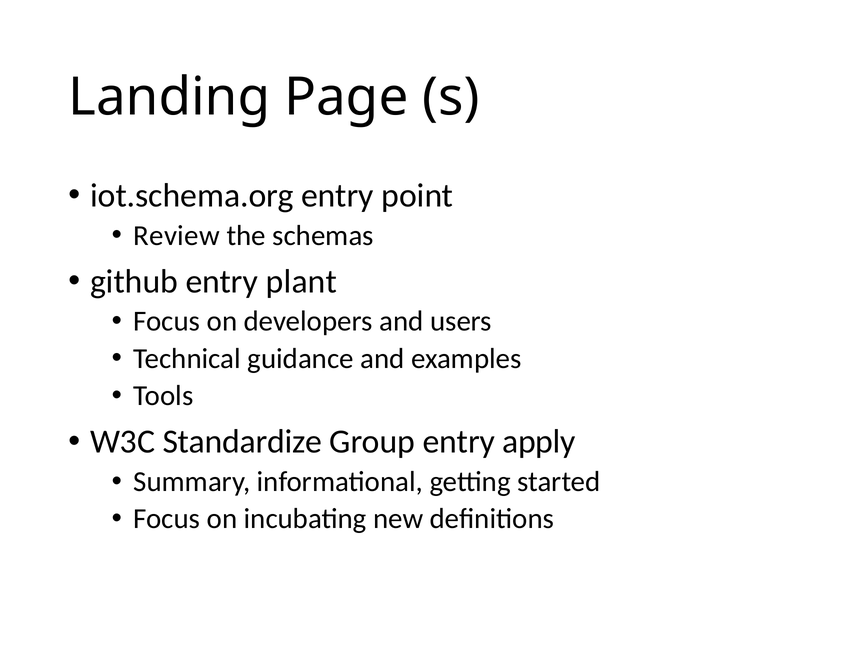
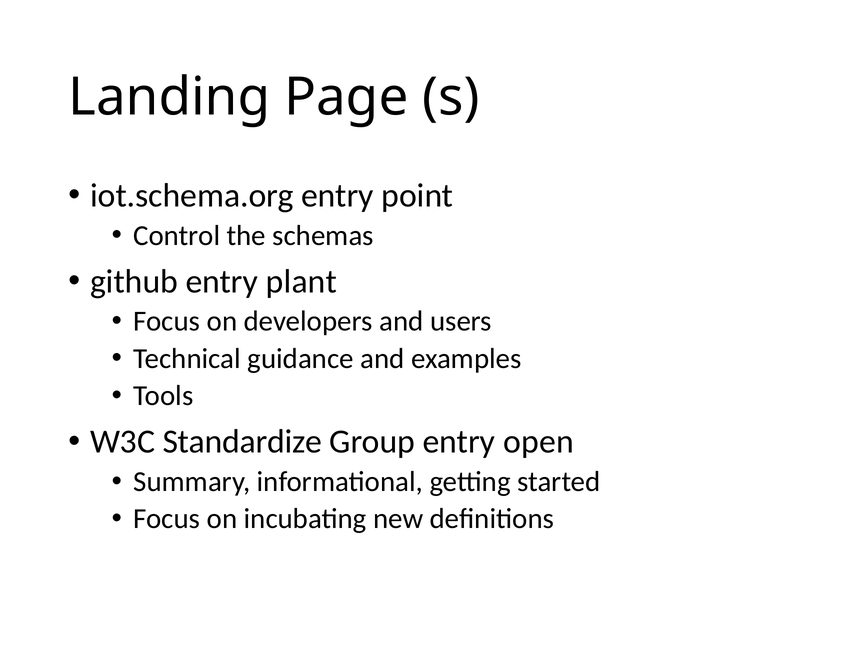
Review: Review -> Control
apply: apply -> open
